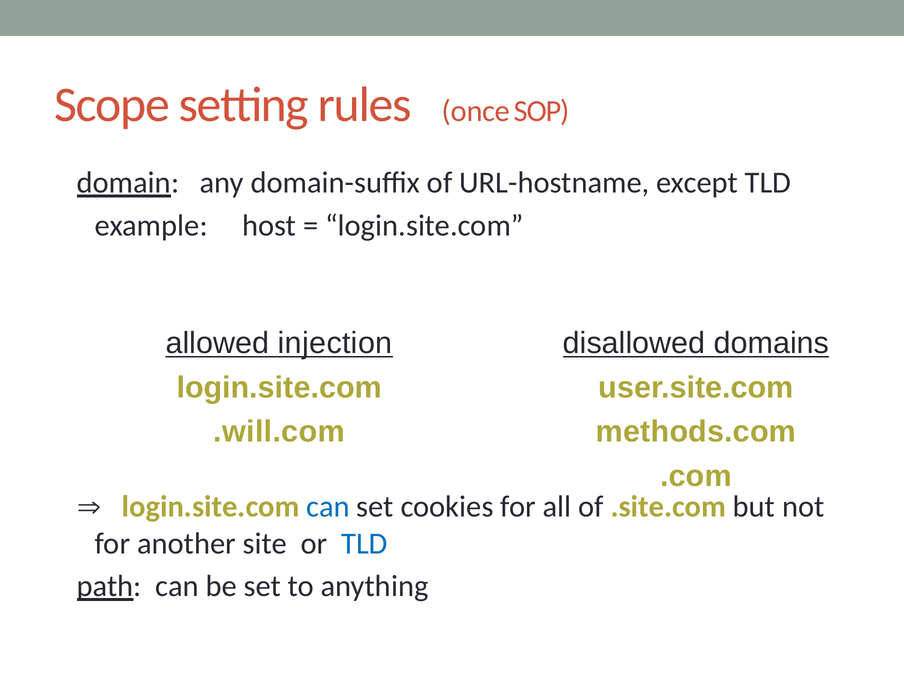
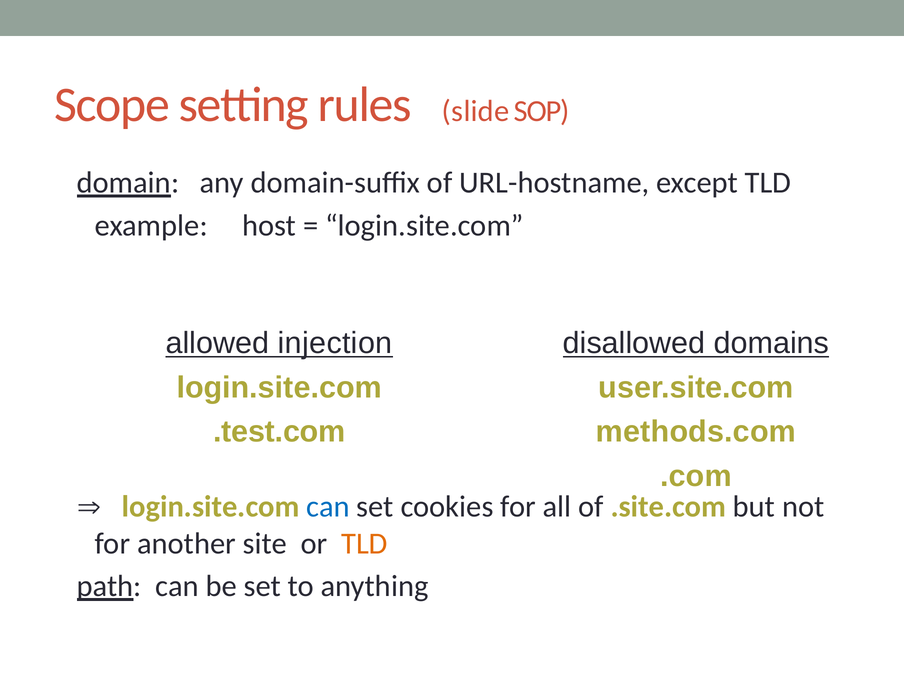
once: once -> slide
.will.com: .will.com -> .test.com
TLD at (364, 543) colour: blue -> orange
